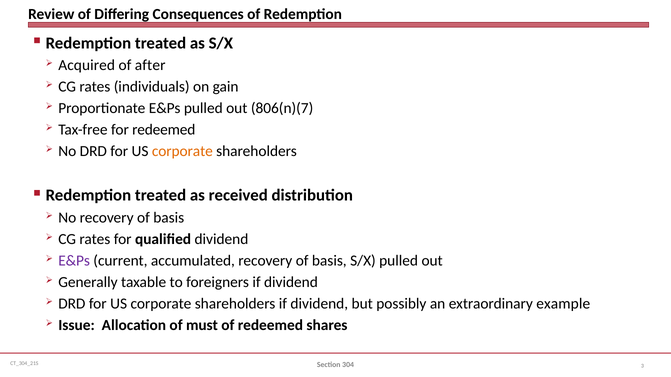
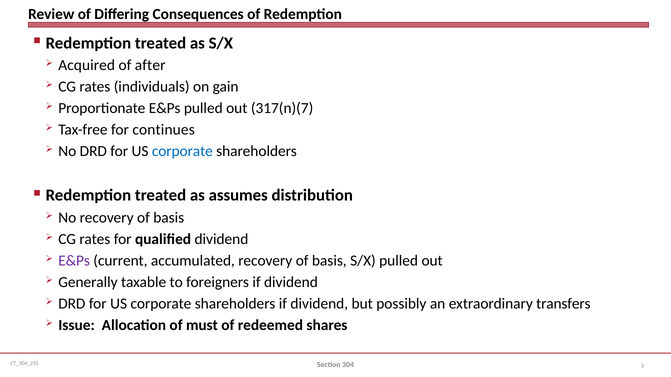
806(n)(7: 806(n)(7 -> 317(n)(7
for redeemed: redeemed -> continues
corporate at (182, 151) colour: orange -> blue
received: received -> assumes
example: example -> transfers
